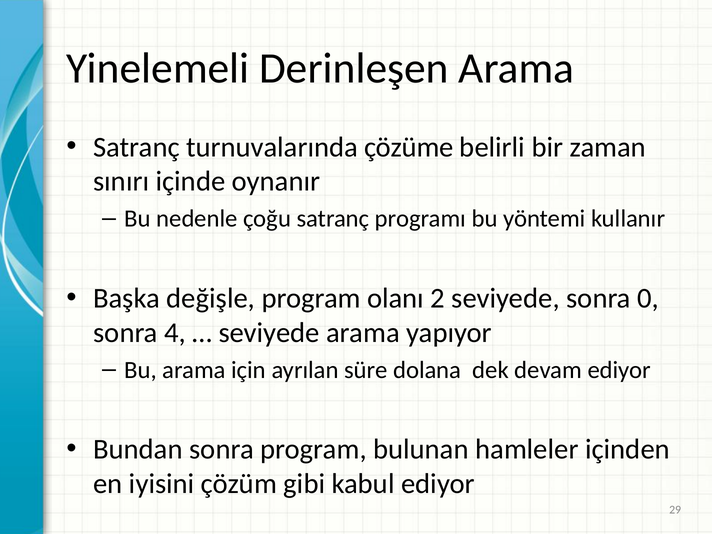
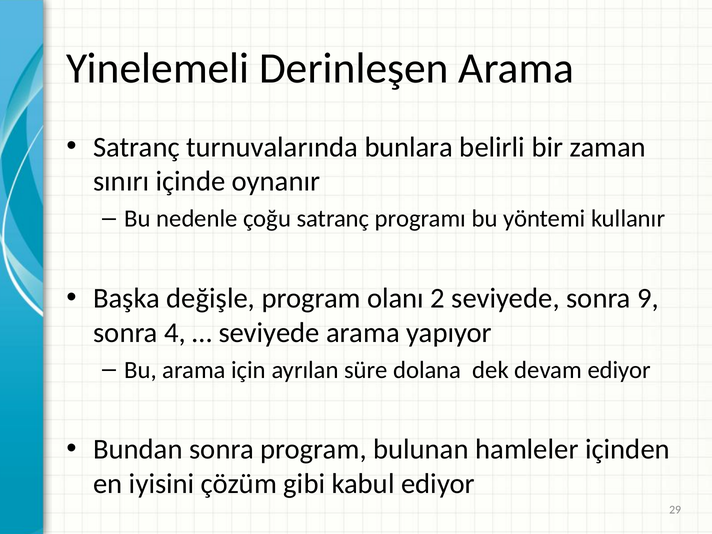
çözüme: çözüme -> bunlara
0: 0 -> 9
